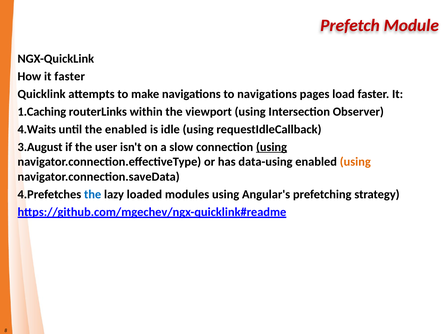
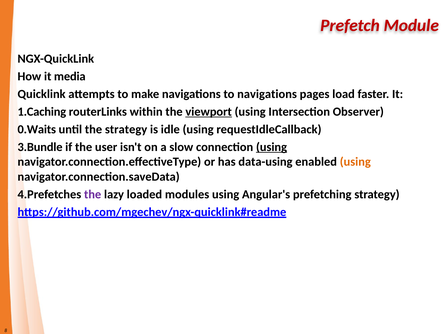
it faster: faster -> media
viewport underline: none -> present
4.Waits: 4.Waits -> 0.Waits
the enabled: enabled -> strategy
3.August: 3.August -> 3.Bundle
the at (93, 195) colour: blue -> purple
